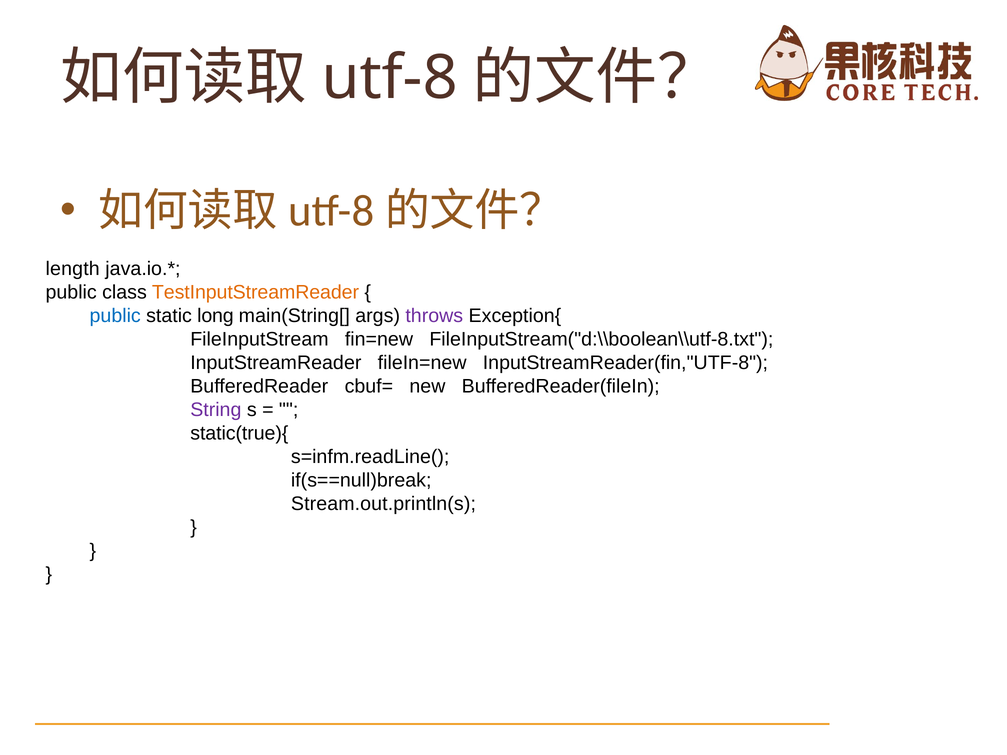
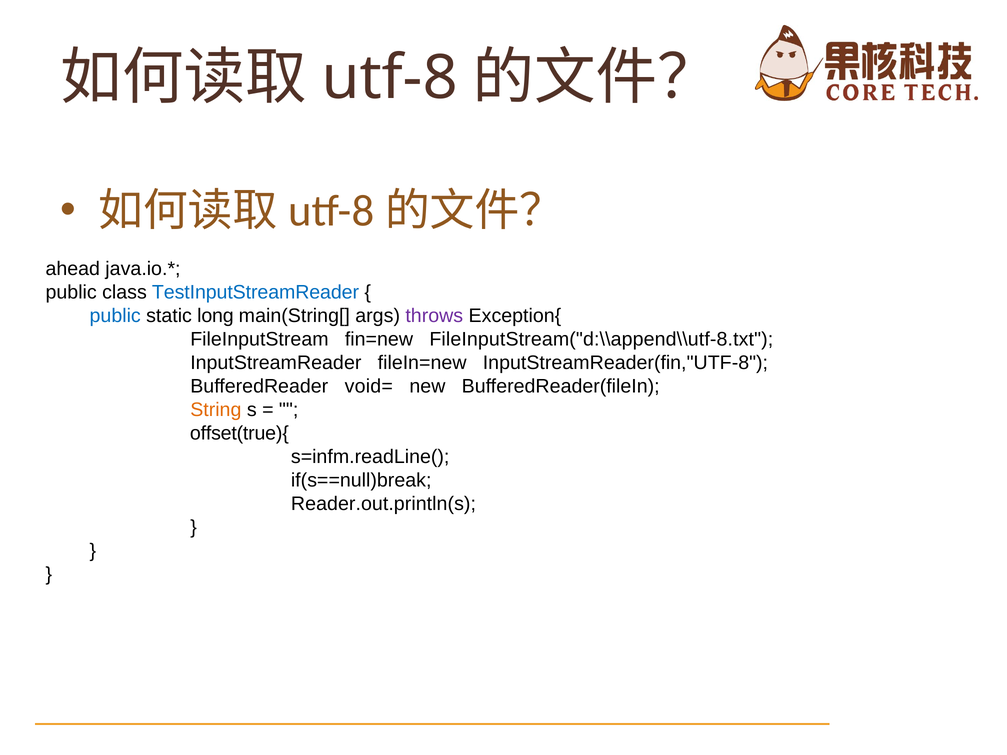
length: length -> ahead
TestInputStreamReader colour: orange -> blue
FileInputStream("d:\\boolean\\utf-8.txt: FileInputStream("d:\\boolean\\utf-8.txt -> FileInputStream("d:\\append\\utf-8.txt
cbuf=: cbuf= -> void=
String colour: purple -> orange
static(true){: static(true){ -> offset(true){
Stream.out.println(s: Stream.out.println(s -> Reader.out.println(s
